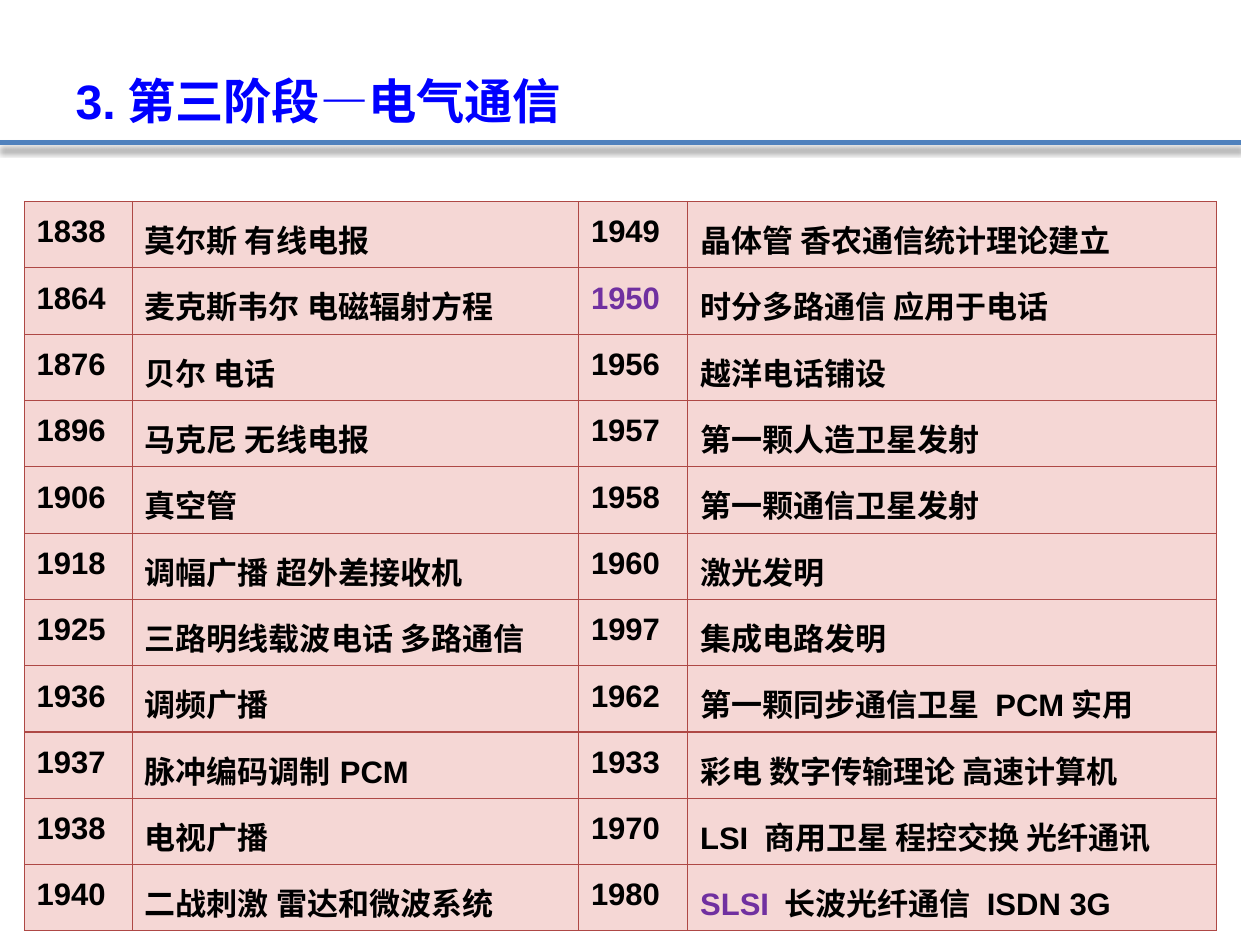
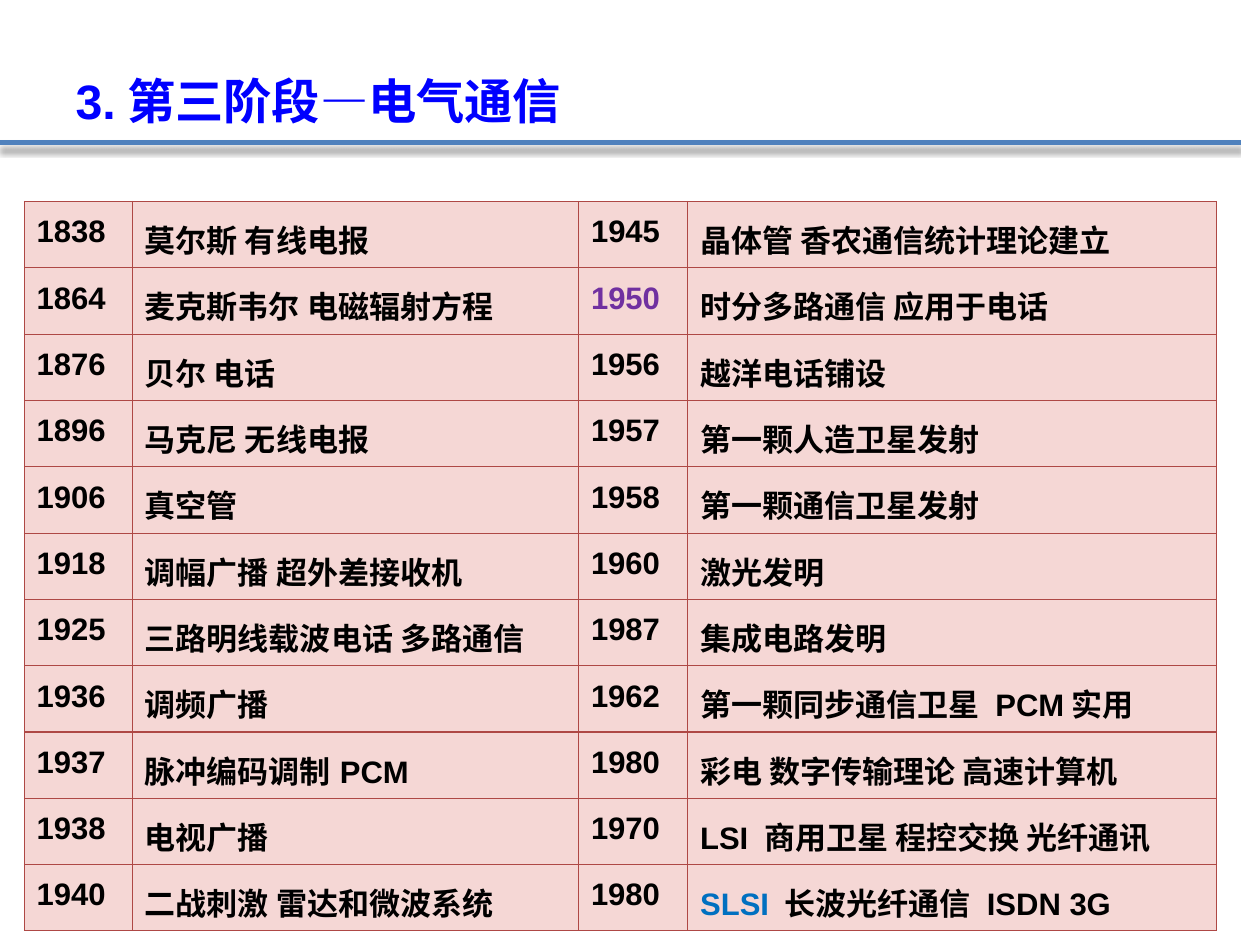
1949: 1949 -> 1945
1997: 1997 -> 1987
1933 at (626, 763): 1933 -> 1980
SLSI colour: purple -> blue
